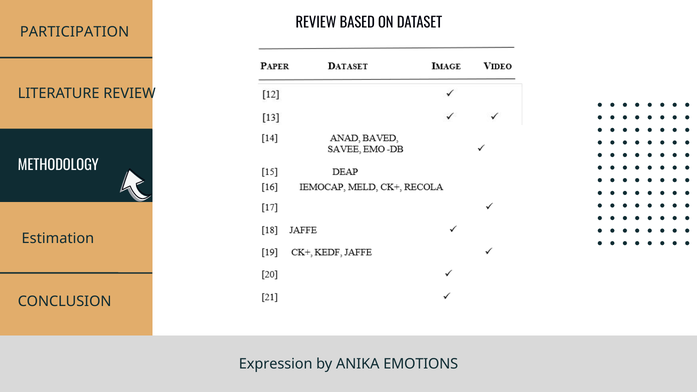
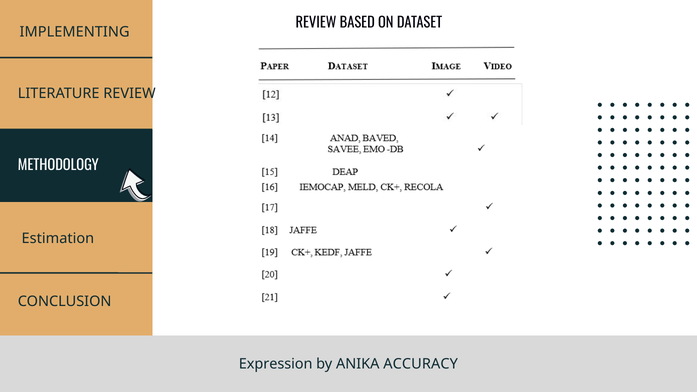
PARTICIPATION: PARTICIPATION -> IMPLEMENTING
EMOTIONS: EMOTIONS -> ACCURACY
